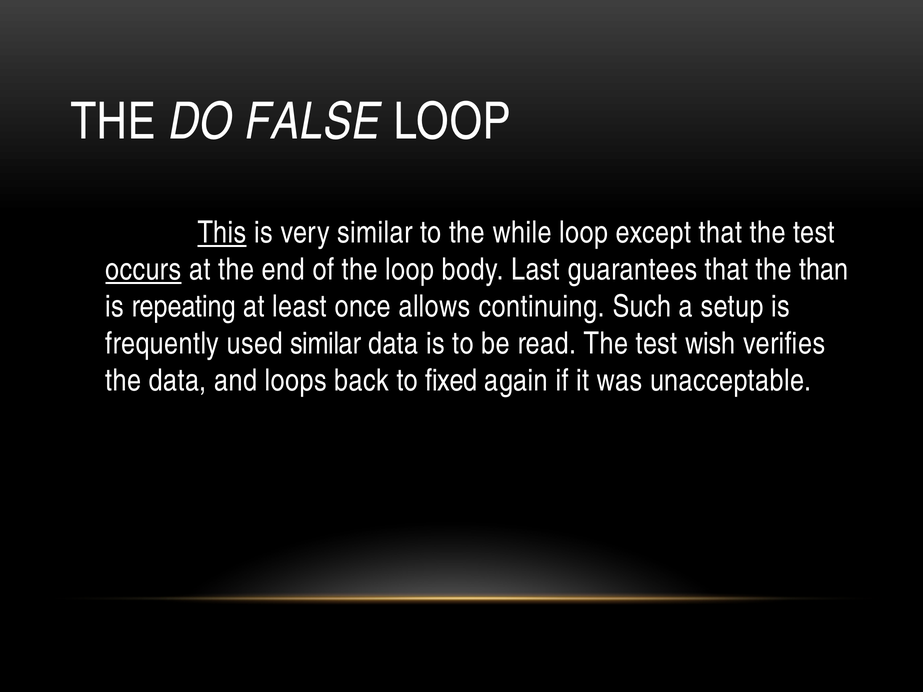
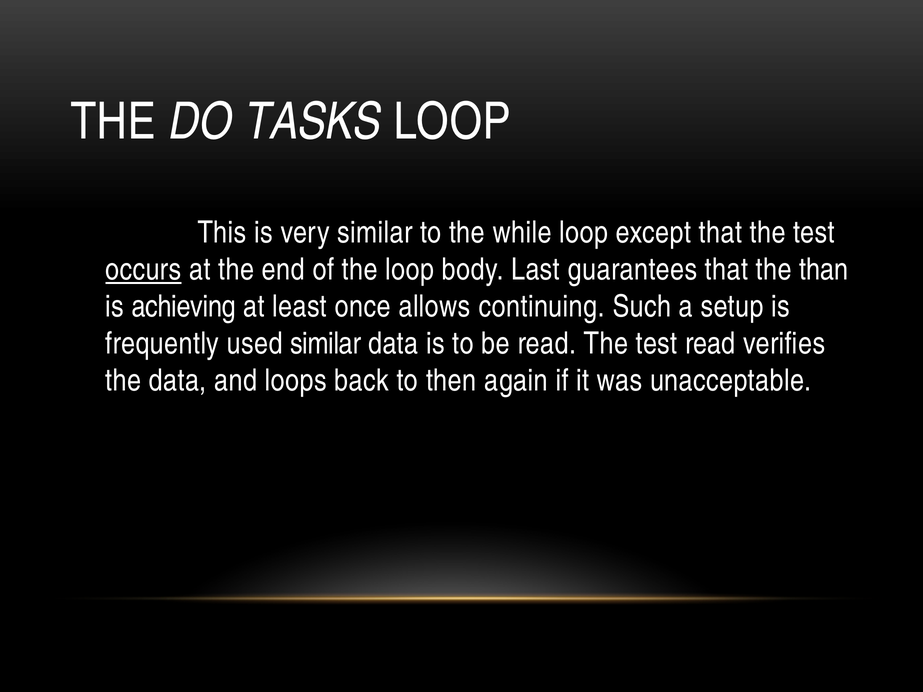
FALSE: FALSE -> TASKS
This underline: present -> none
repeating: repeating -> achieving
test wish: wish -> read
fixed: fixed -> then
